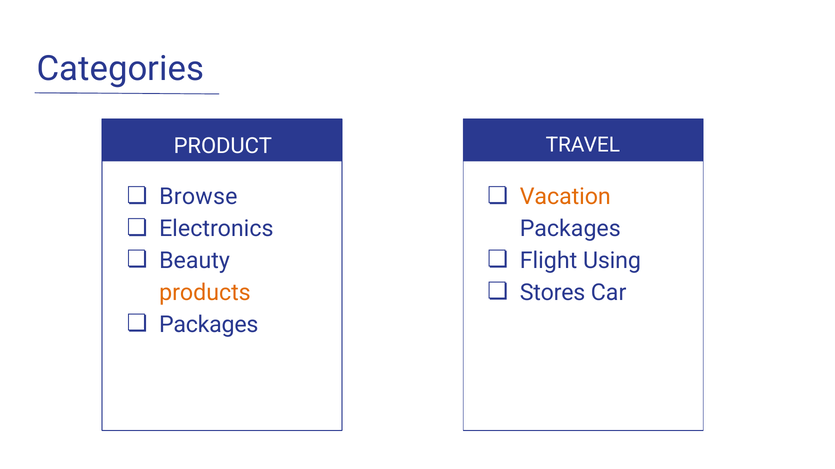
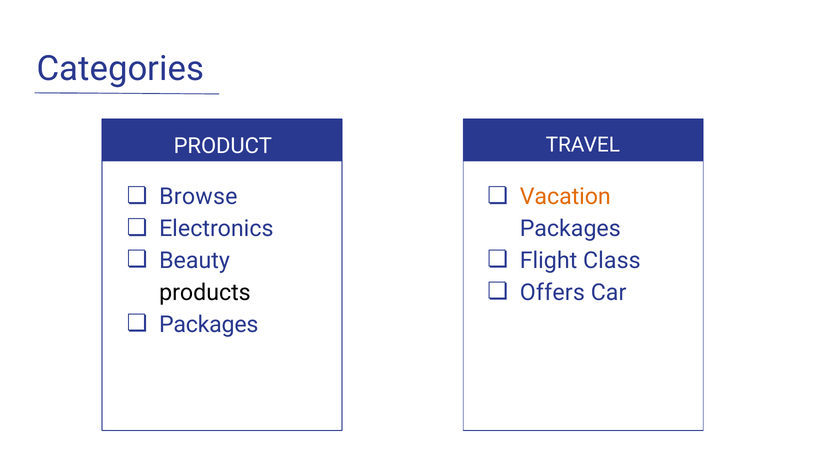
Using: Using -> Class
Stores: Stores -> Offers
products colour: orange -> black
